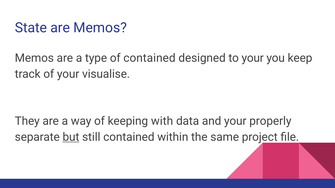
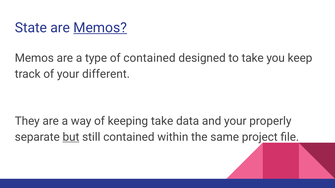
Memos at (100, 28) underline: none -> present
to your: your -> take
visualise: visualise -> different
keeping with: with -> take
